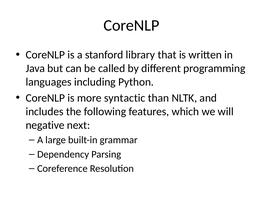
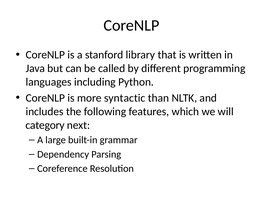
negative: negative -> category
